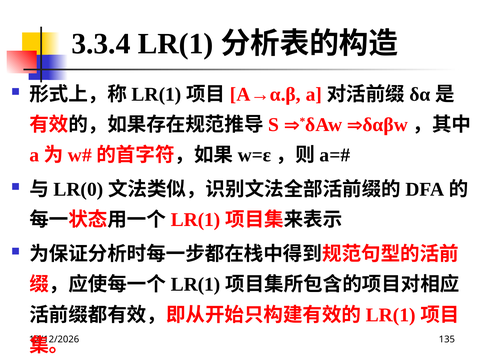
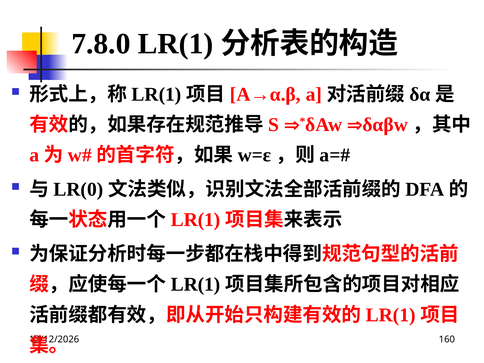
3.3.4: 3.3.4 -> 7.8.0
135: 135 -> 160
